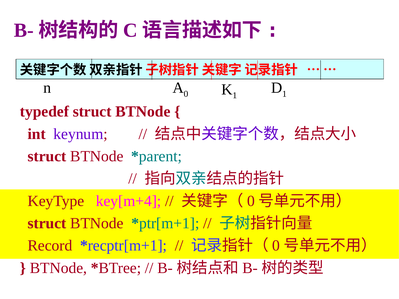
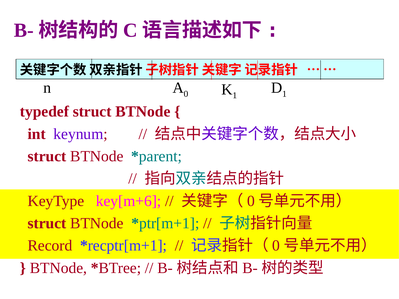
key[m+4: key[m+4 -> key[m+6
